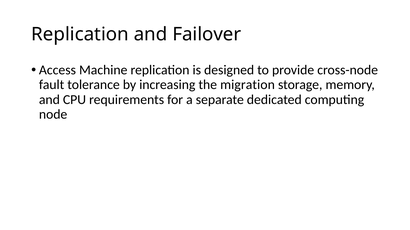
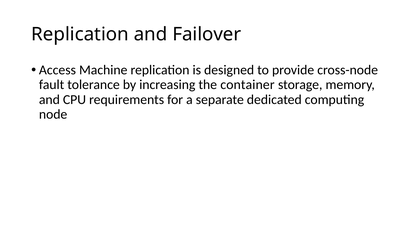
migration: migration -> container
